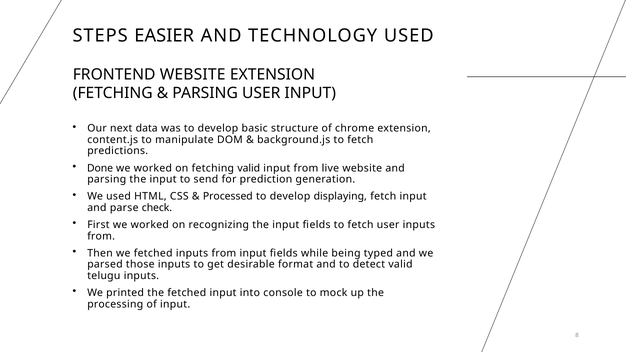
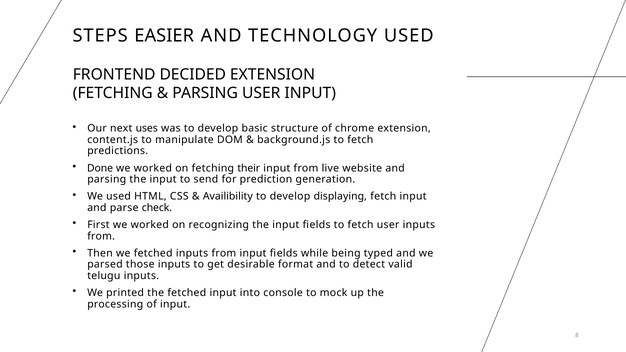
FRONTEND WEBSITE: WEBSITE -> DECIDED
data: data -> uses
fetching valid: valid -> their
Processed: Processed -> Availibility
